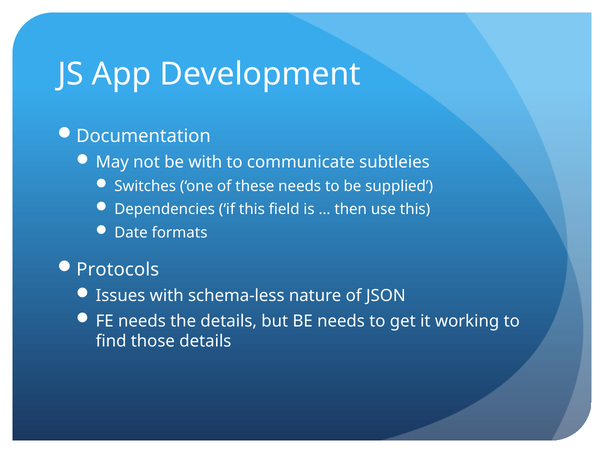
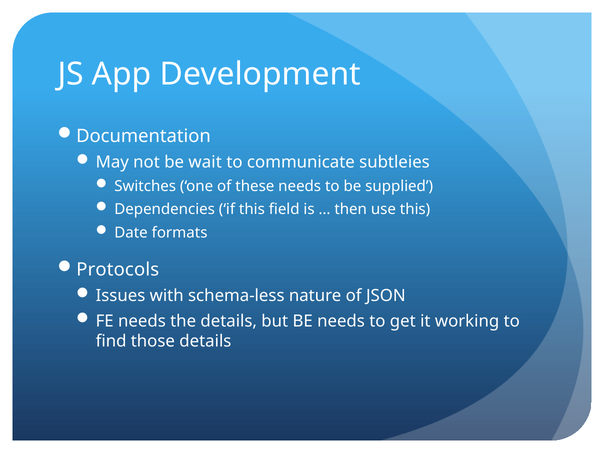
be with: with -> wait
